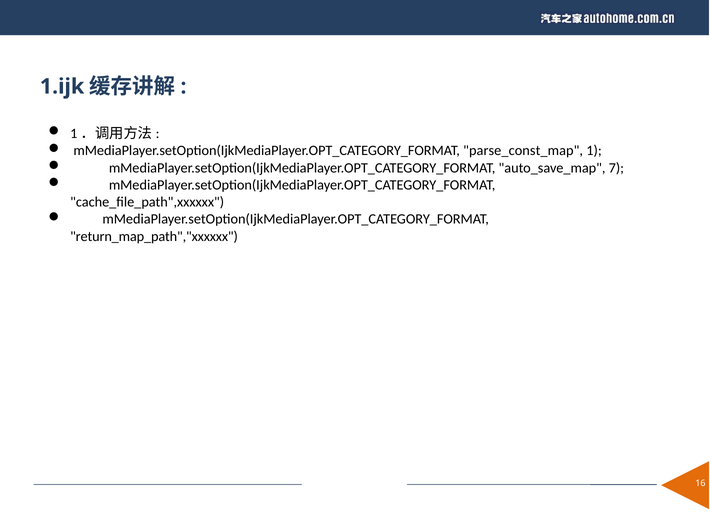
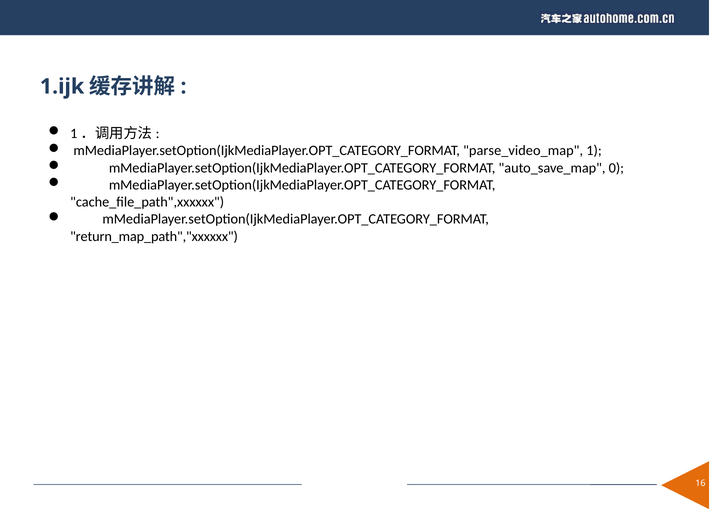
parse_const_map: parse_const_map -> parse_video_map
7: 7 -> 0
